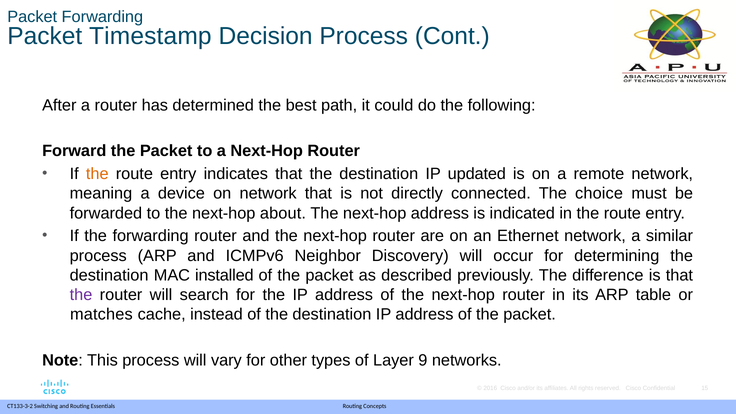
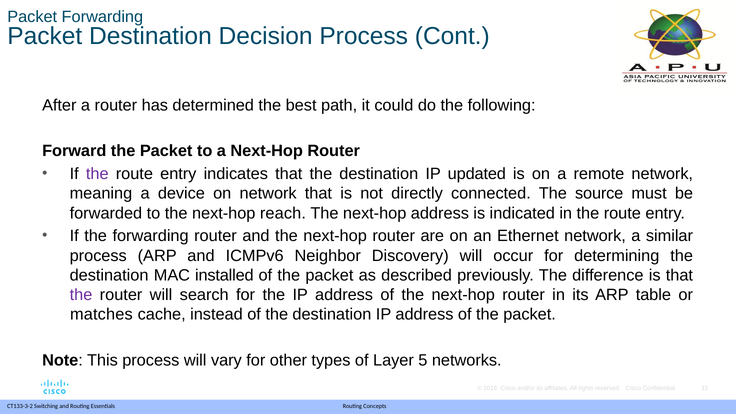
Packet Timestamp: Timestamp -> Destination
the at (97, 174) colour: orange -> purple
choice: choice -> source
about: about -> reach
9: 9 -> 5
